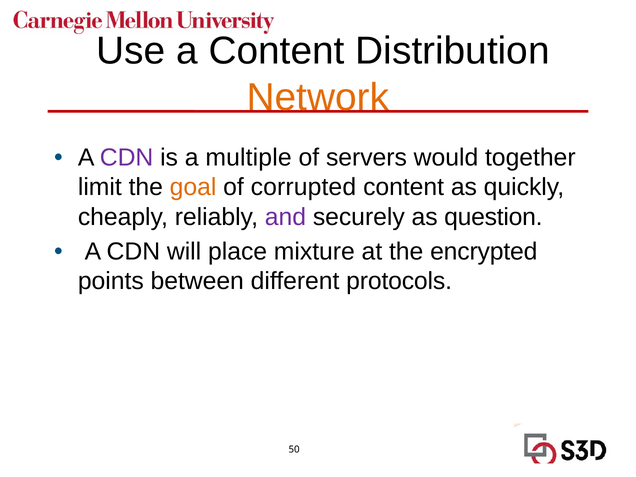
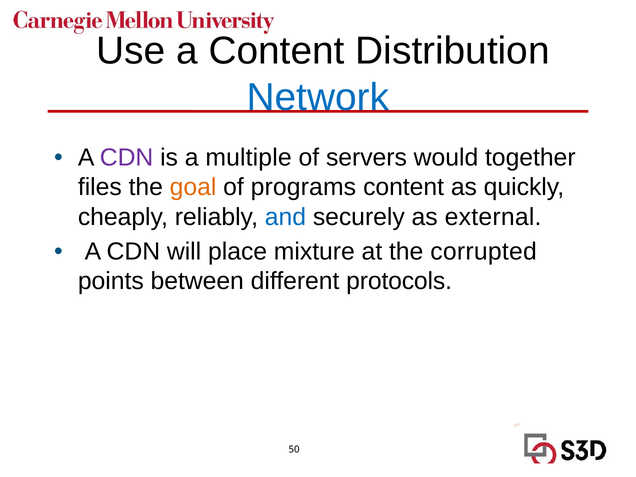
Network colour: orange -> blue
limit: limit -> files
corrupted: corrupted -> programs
and colour: purple -> blue
question: question -> external
encrypted: encrypted -> corrupted
